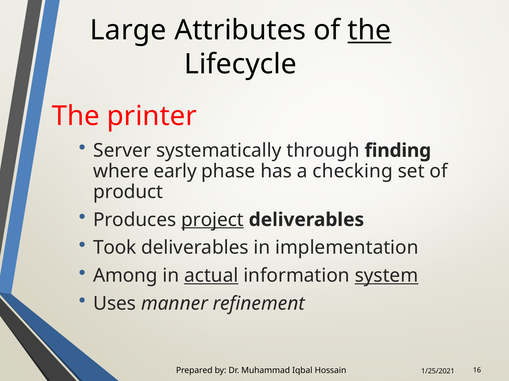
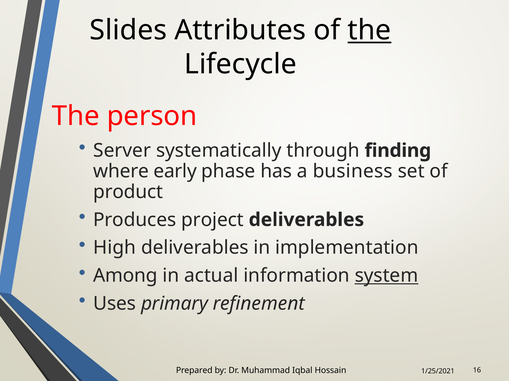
Large: Large -> Slides
printer: printer -> person
checking: checking -> business
project underline: present -> none
Took: Took -> High
actual underline: present -> none
manner: manner -> primary
